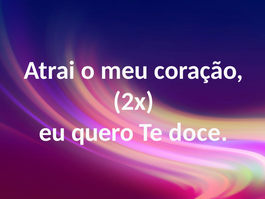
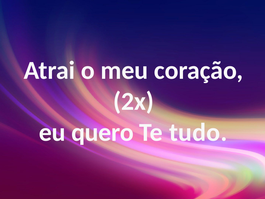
doce: doce -> tudo
